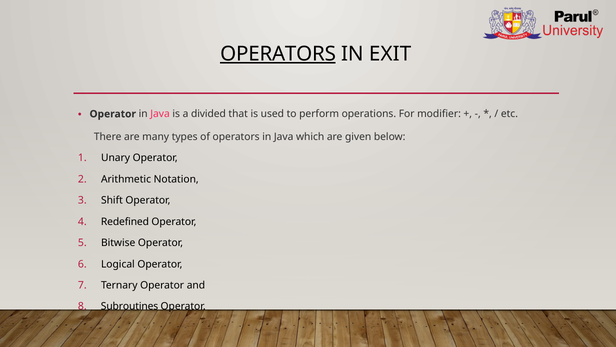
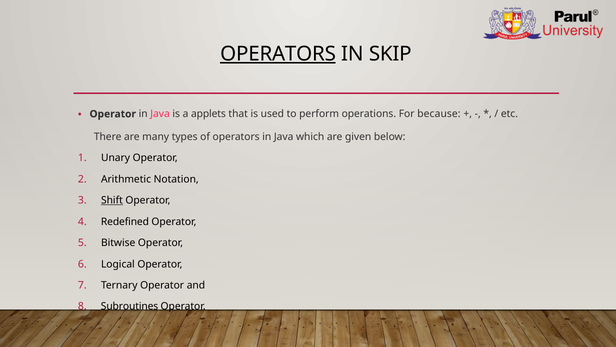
EXIT: EXIT -> SKIP
divided: divided -> applets
modifier: modifier -> because
Shift underline: none -> present
